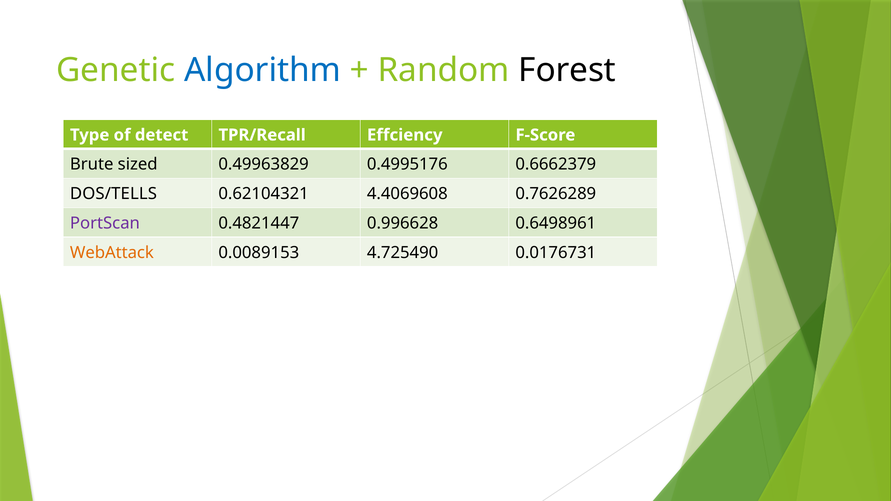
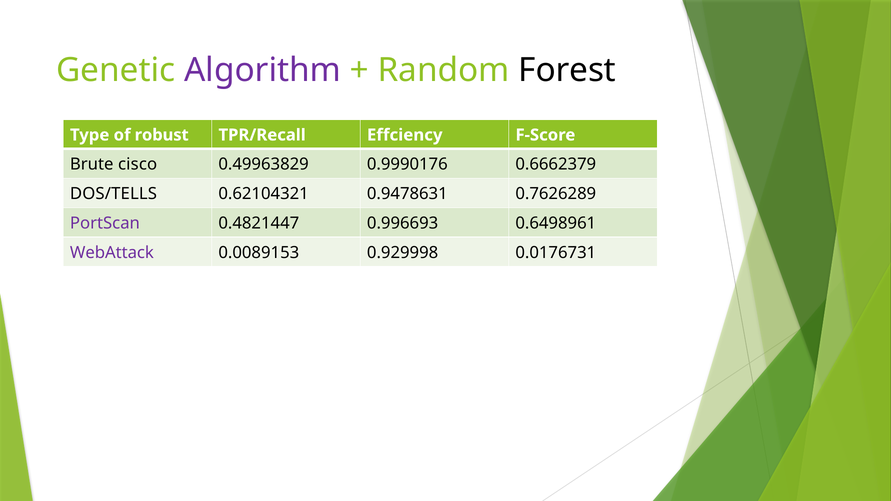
Algorithm colour: blue -> purple
detect: detect -> robust
sized: sized -> cisco
0.4995176: 0.4995176 -> 0.9990176
4.4069608: 4.4069608 -> 0.9478631
0.996628: 0.996628 -> 0.996693
WebAttack colour: orange -> purple
4.725490: 4.725490 -> 0.929998
